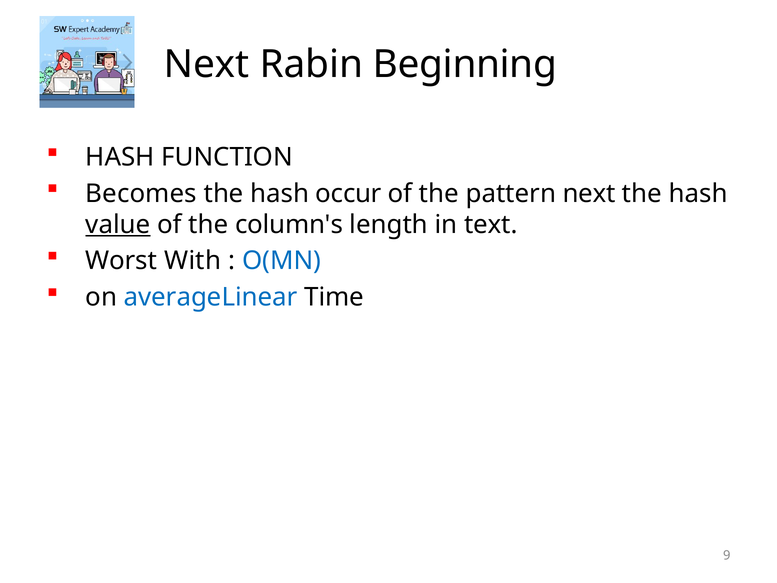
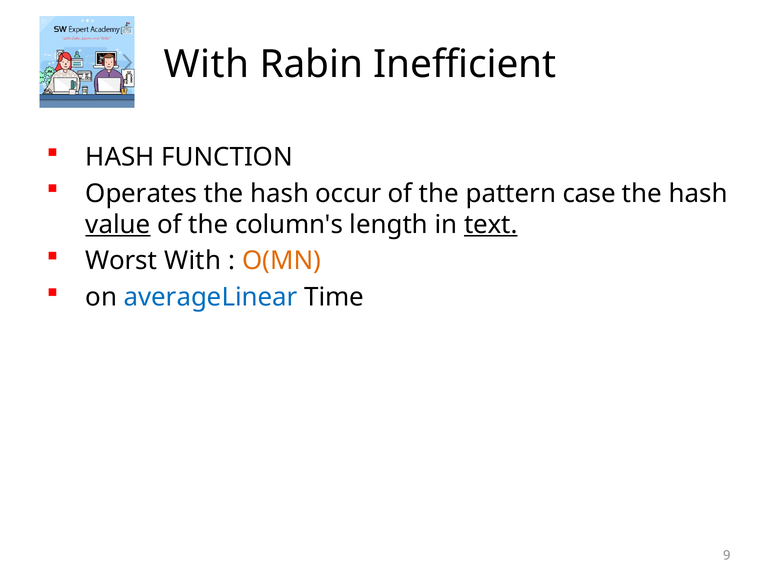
Next at (207, 65): Next -> With
Beginning: Beginning -> Inefficient
Becomes: Becomes -> Operates
pattern next: next -> case
text underline: none -> present
O(MN colour: blue -> orange
